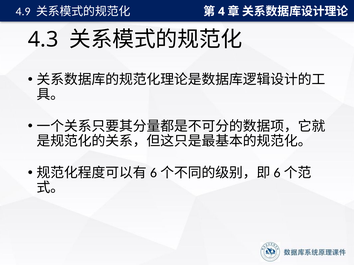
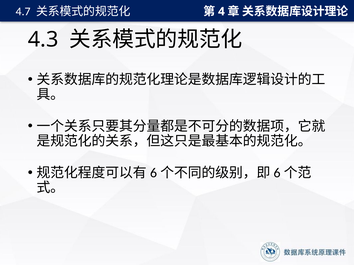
4.9: 4.9 -> 4.7
